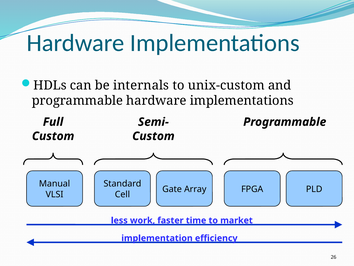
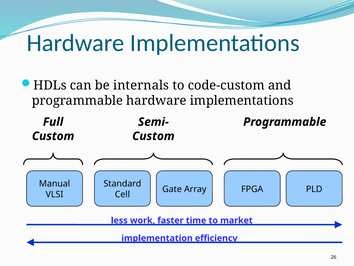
unix-custom: unix-custom -> code-custom
